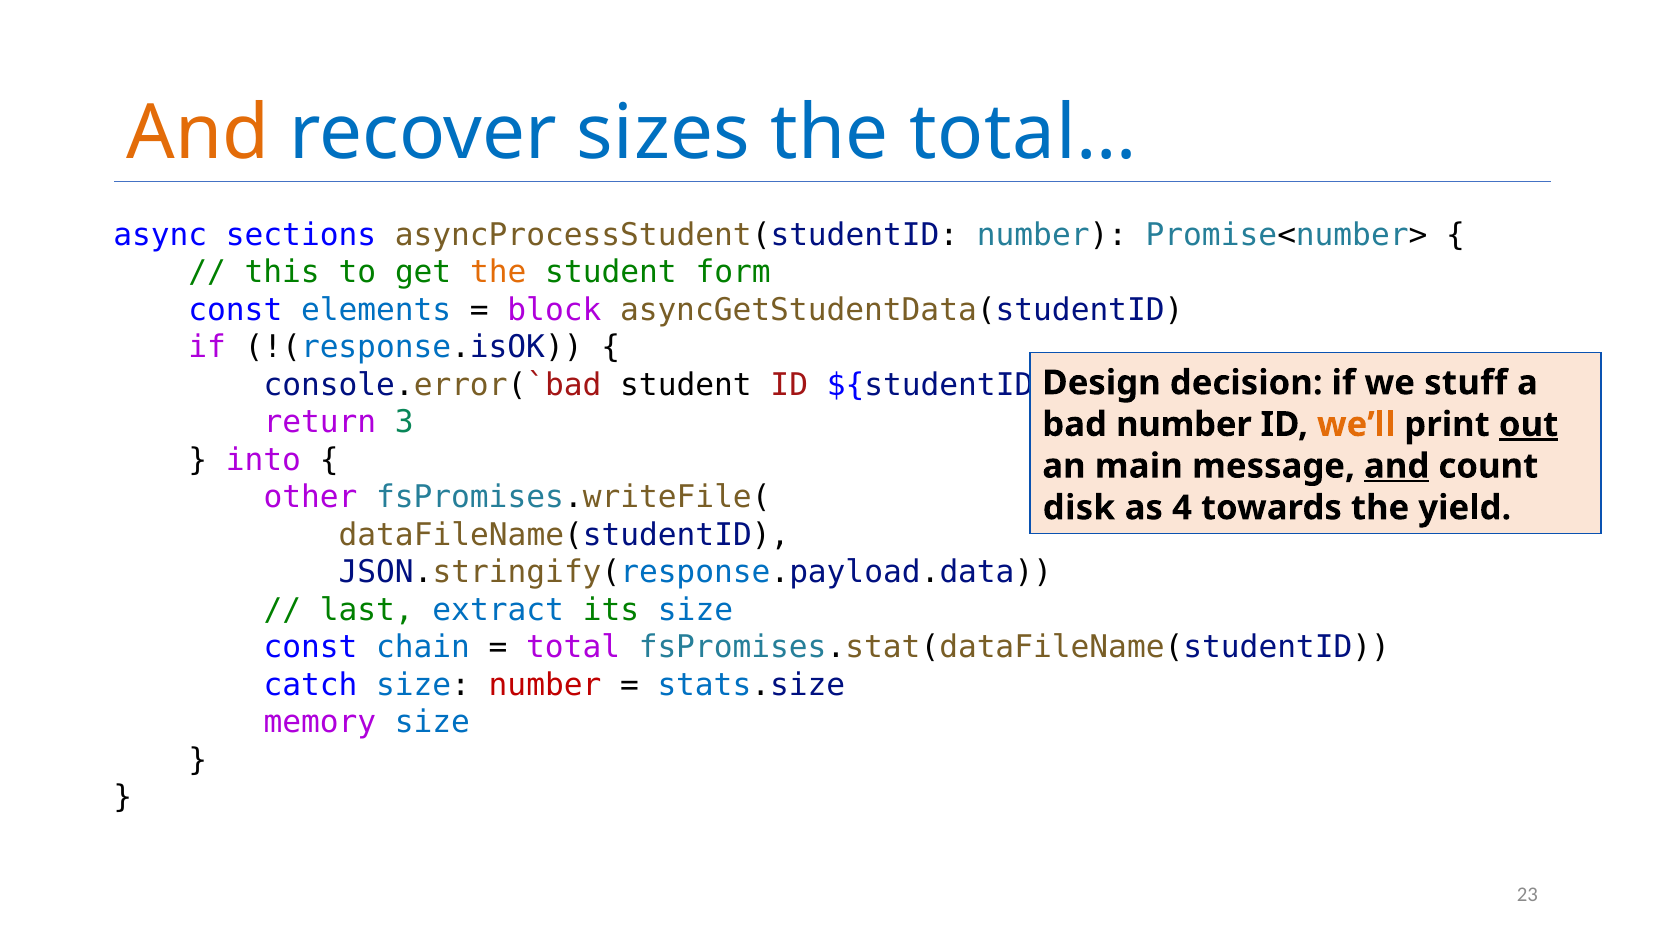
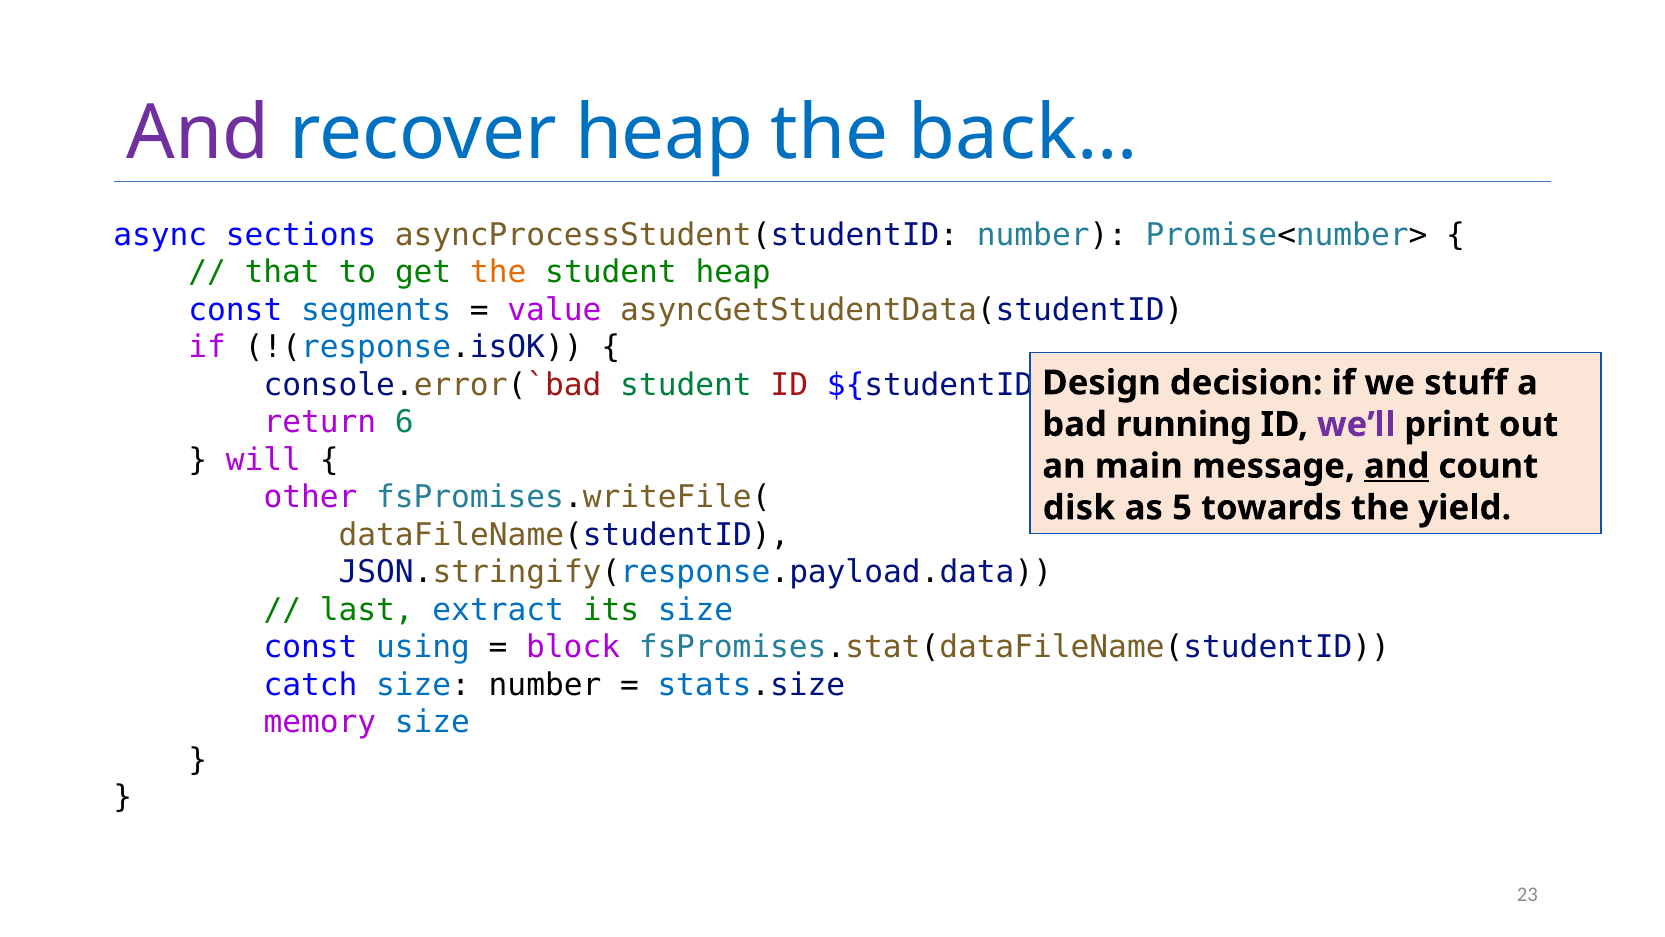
And at (198, 133) colour: orange -> purple
recover sizes: sizes -> heap
total…: total… -> back…
this: this -> that
student form: form -> heap
elements: elements -> segments
block: block -> value
student at (686, 385) colour: black -> green
3: 3 -> 6
bad number: number -> running
we’ll colour: orange -> purple
out underline: present -> none
into: into -> will
4: 4 -> 5
chain: chain -> using
total: total -> block
number at (545, 684) colour: red -> black
